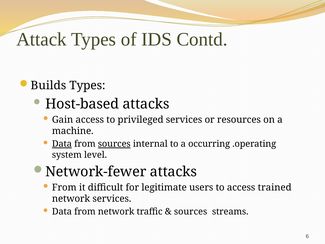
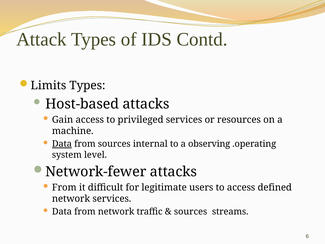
Builds: Builds -> Limits
sources at (114, 144) underline: present -> none
occurring: occurring -> observing
trained: trained -> defined
